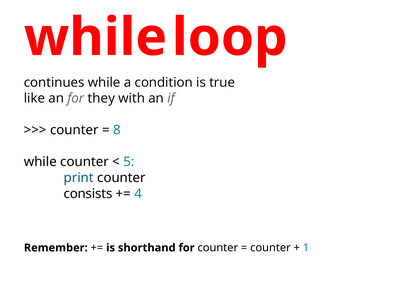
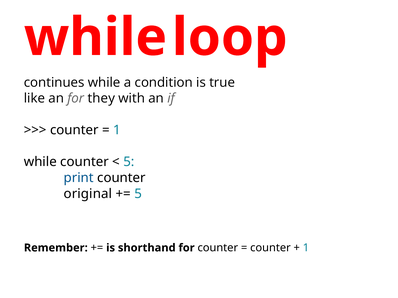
8 at (117, 130): 8 -> 1
consists: consists -> original
4 at (138, 194): 4 -> 5
